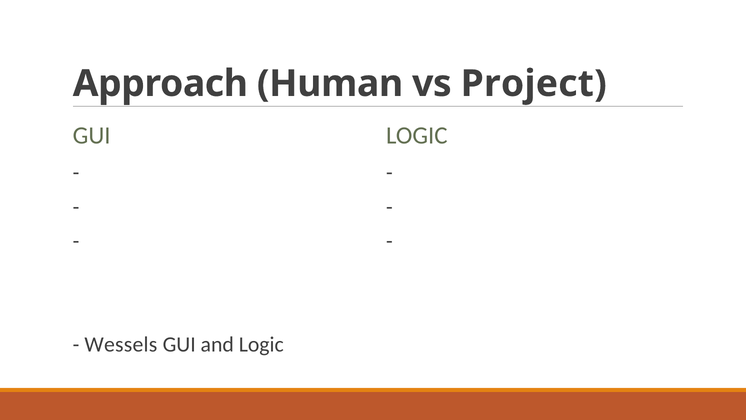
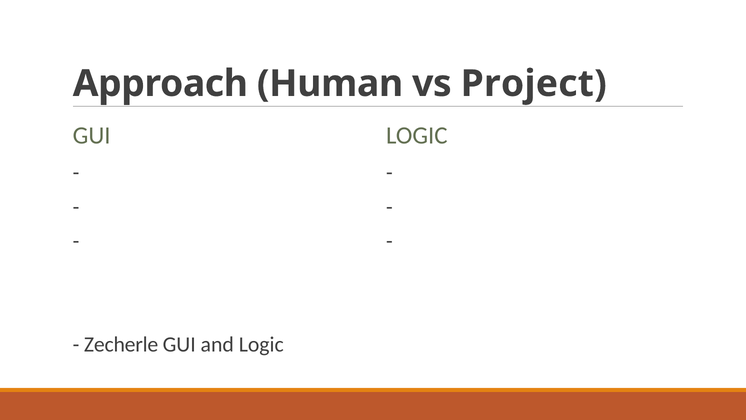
Wessels: Wessels -> Zecherle
